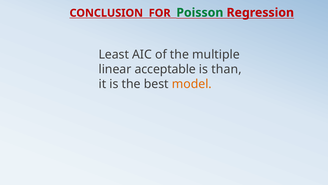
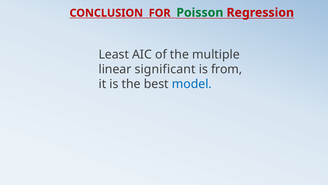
acceptable: acceptable -> significant
than: than -> from
model colour: orange -> blue
